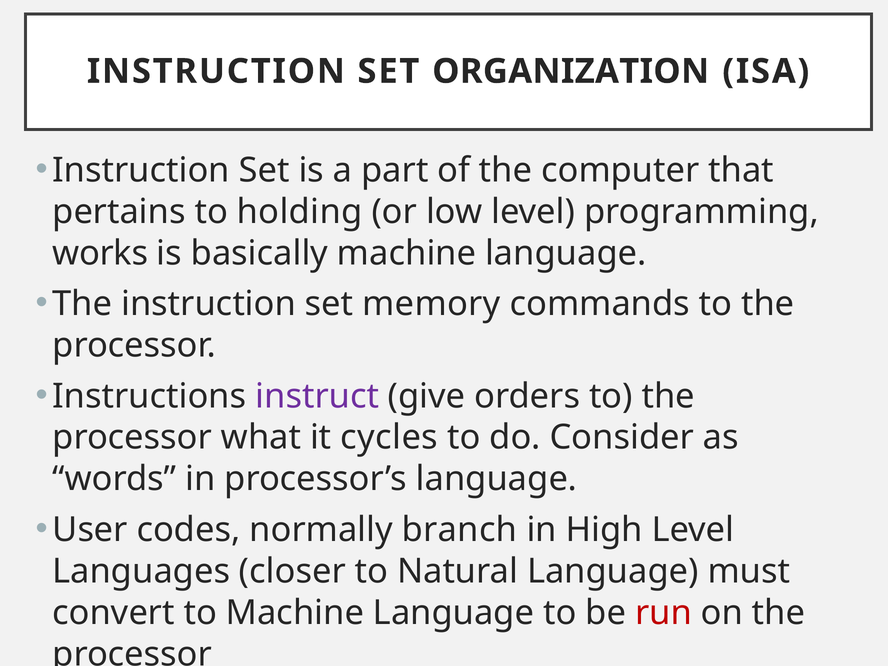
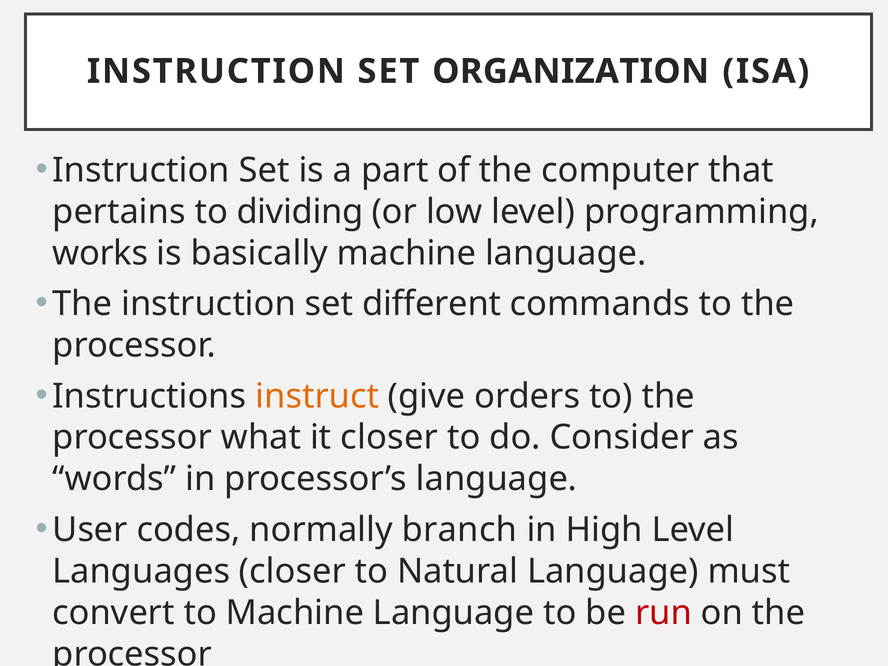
holding: holding -> dividing
memory: memory -> different
instruct colour: purple -> orange
it cycles: cycles -> closer
